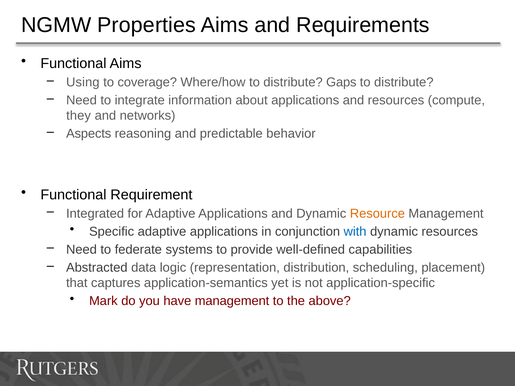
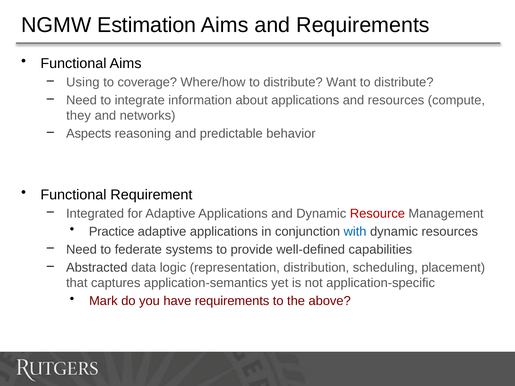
Properties: Properties -> Estimation
Gaps: Gaps -> Want
Resource colour: orange -> red
Specific: Specific -> Practice
have management: management -> requirements
